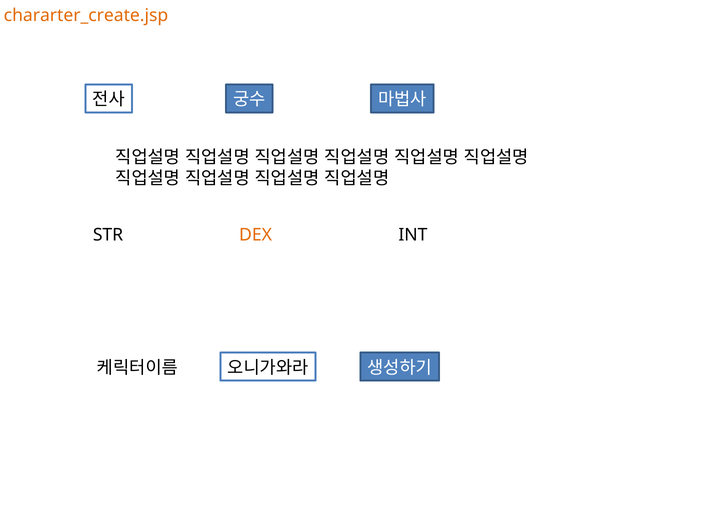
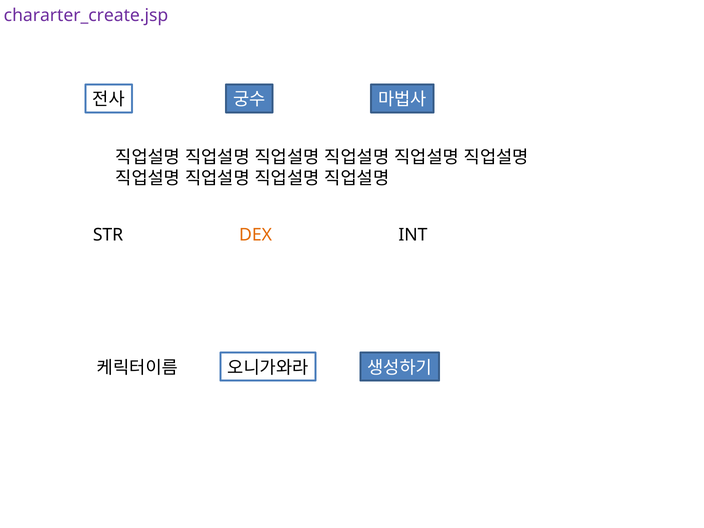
chararter_create.jsp colour: orange -> purple
